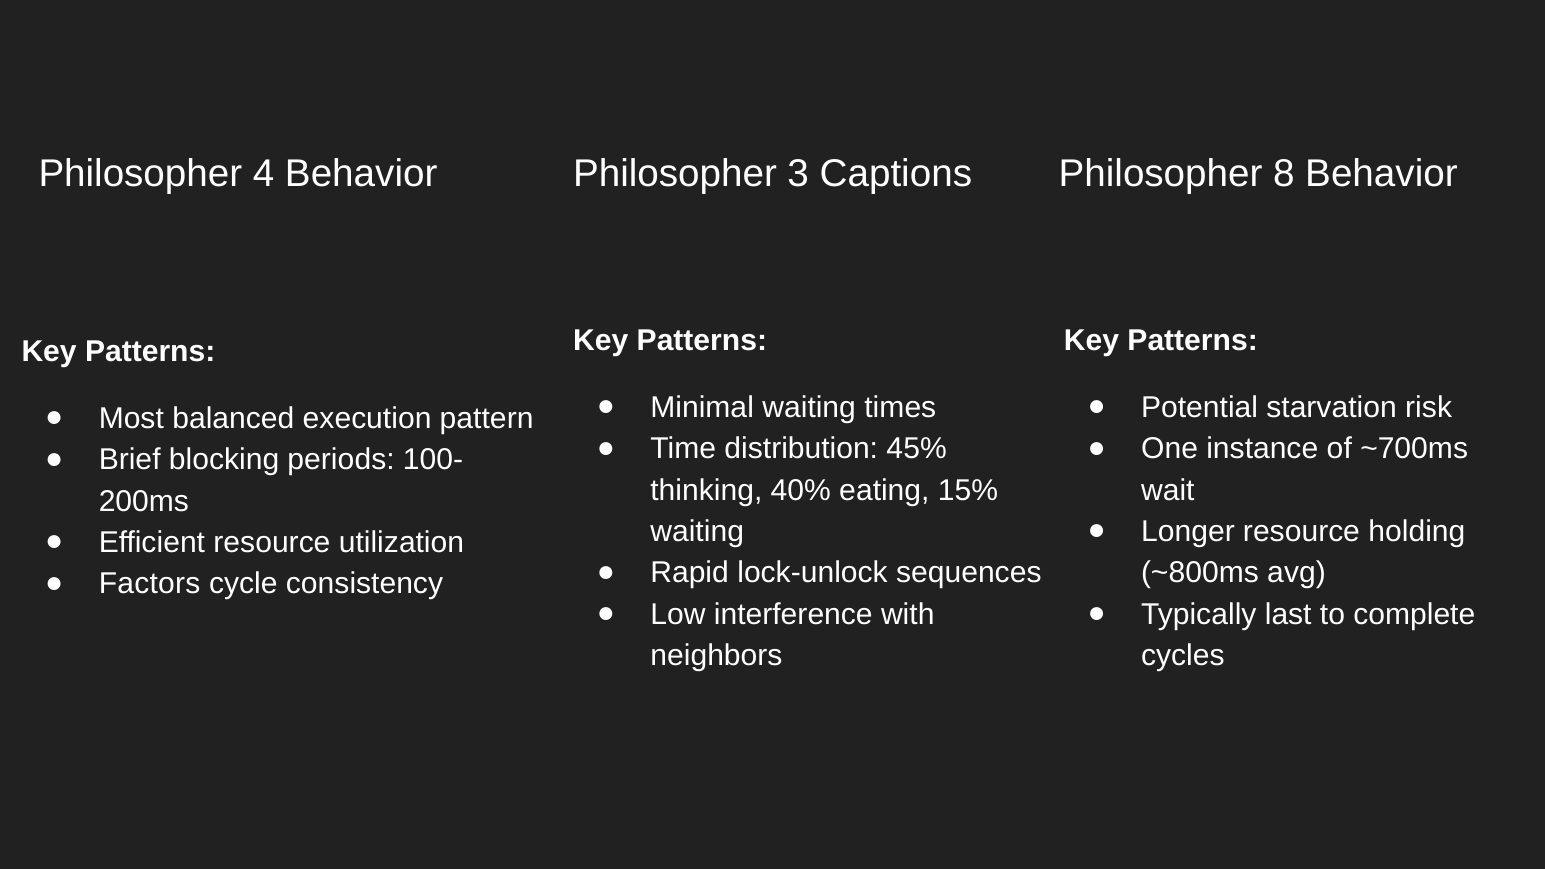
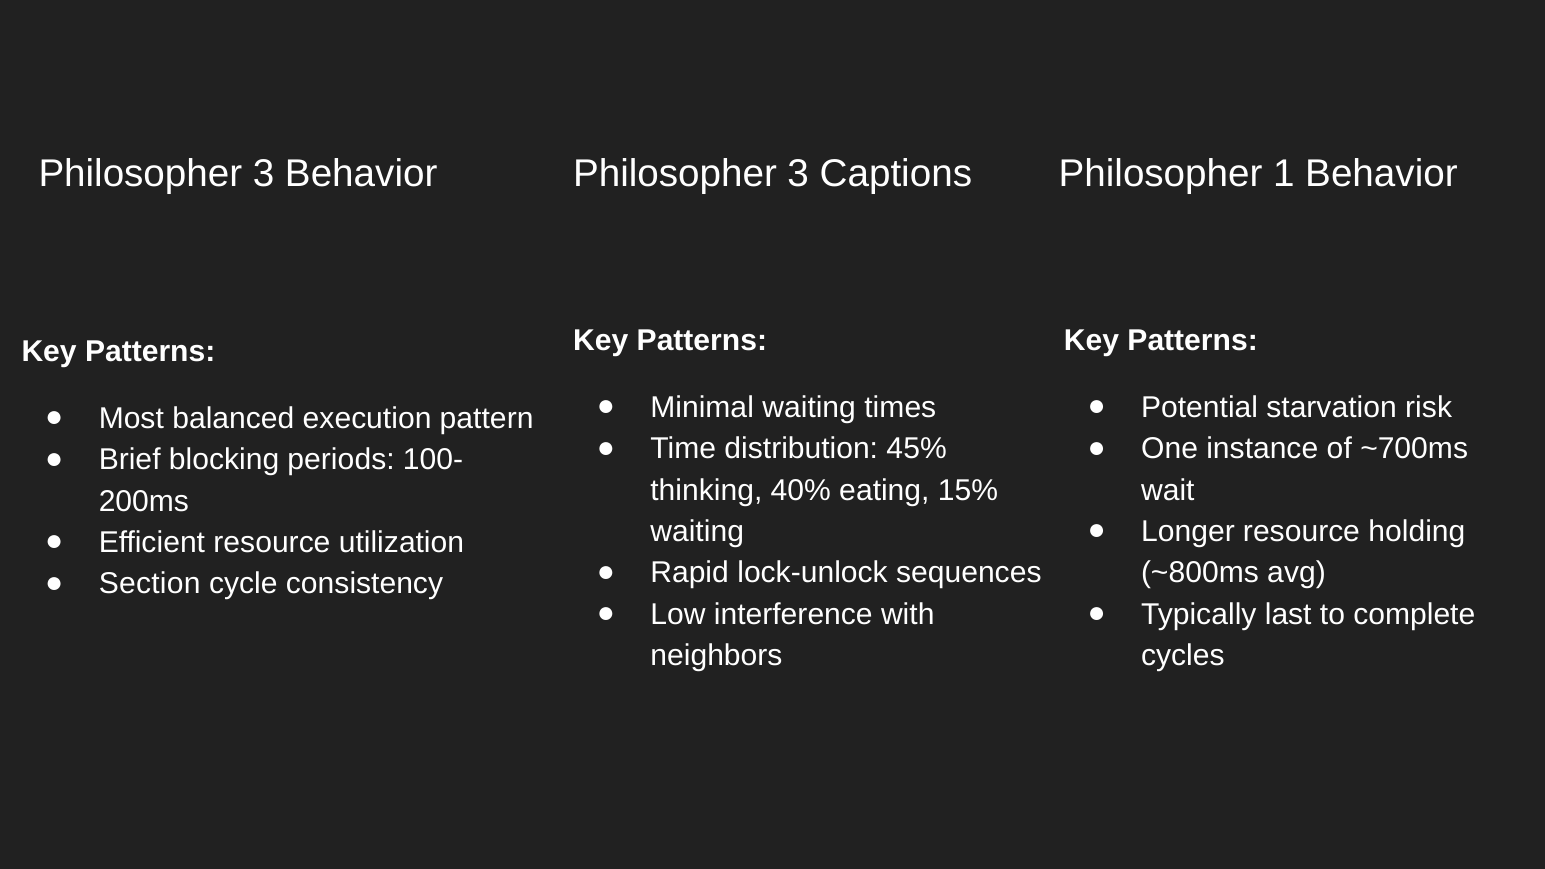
4 at (263, 174): 4 -> 3
8: 8 -> 1
Factors: Factors -> Section
